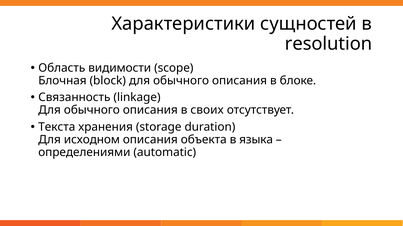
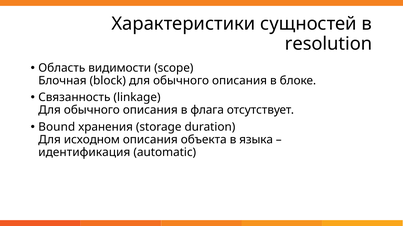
своих: своих -> флага
Текста: Текста -> Bound
определениями: определениями -> идентификация
